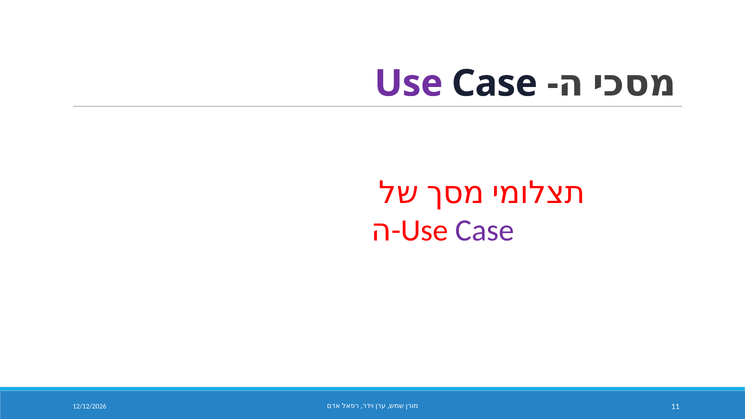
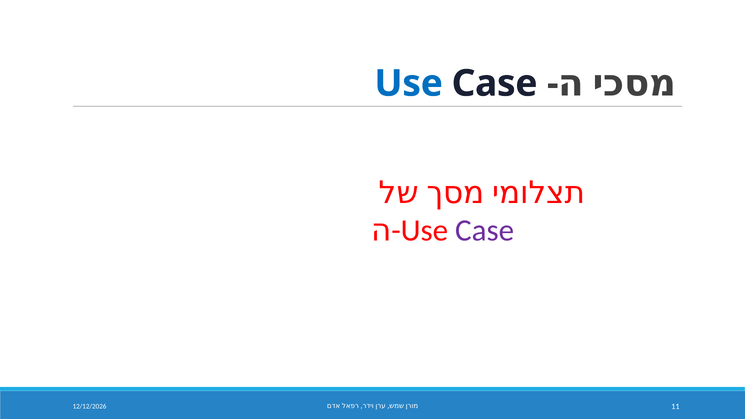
Use colour: purple -> blue
